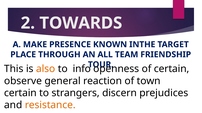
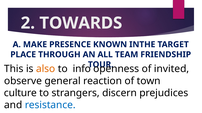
of certain: certain -> invited
certain at (20, 93): certain -> culture
resistance colour: orange -> blue
